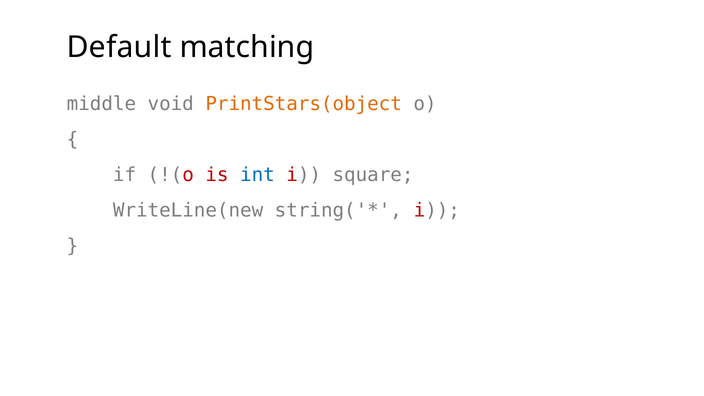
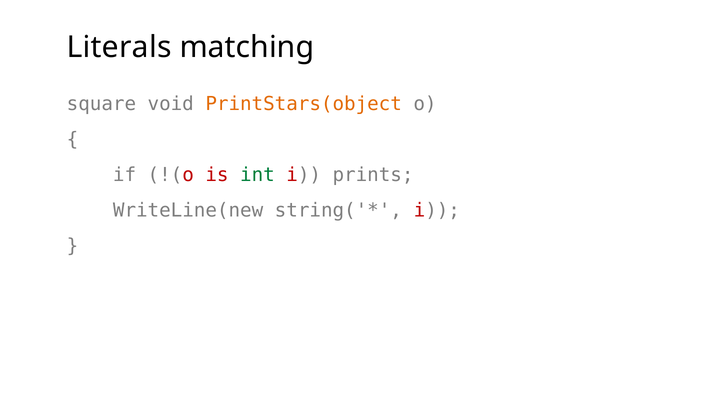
Default: Default -> Literals
middle: middle -> square
int colour: blue -> green
square: square -> prints
